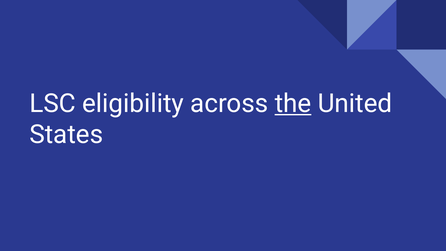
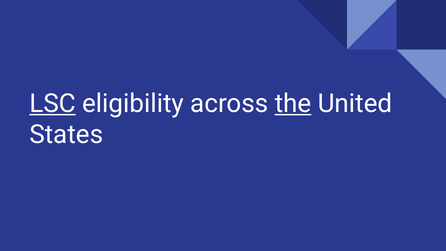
LSC underline: none -> present
